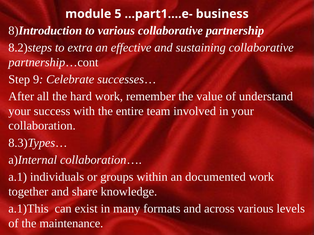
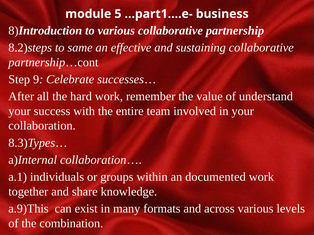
extra: extra -> same
a.1)This: a.1)This -> a.9)This
maintenance: maintenance -> combination
